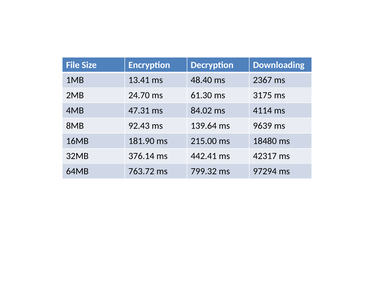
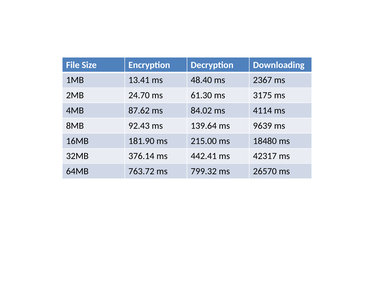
47.31: 47.31 -> 87.62
97294: 97294 -> 26570
